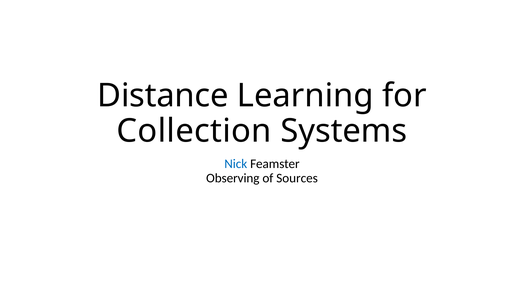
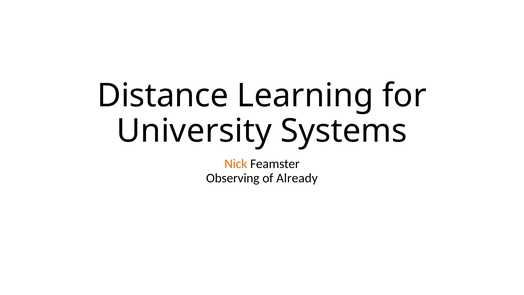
Collection: Collection -> University
Nick colour: blue -> orange
Sources: Sources -> Already
